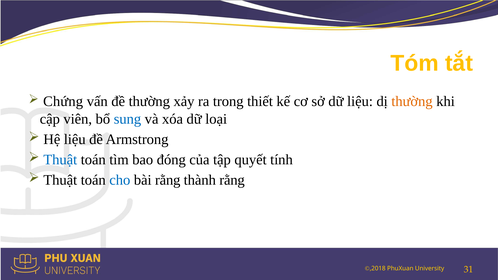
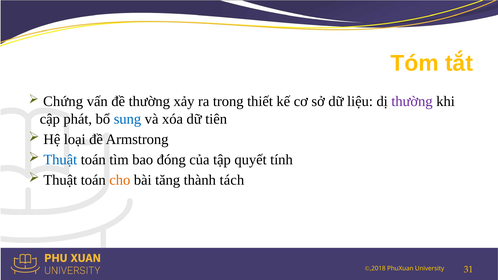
thường at (412, 101) colour: orange -> purple
viên: viên -> phát
loại: loại -> tiên
Hệ liệu: liệu -> loại
cho colour: blue -> orange
bài rằng: rằng -> tăng
thành rằng: rằng -> tách
